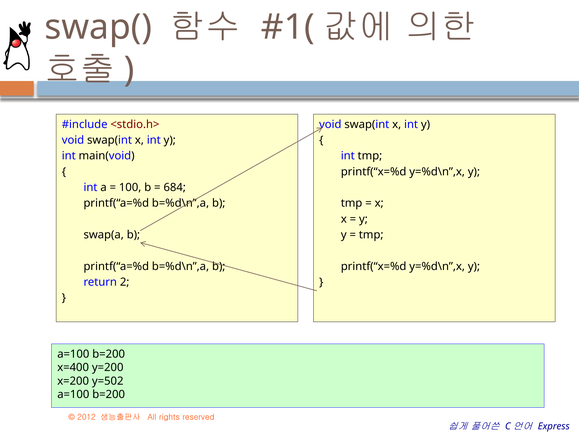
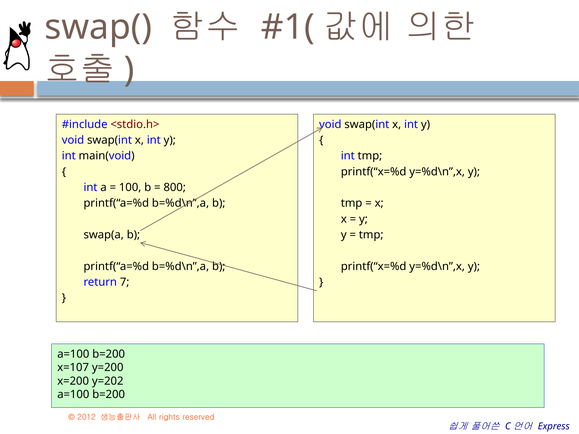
684: 684 -> 800
2: 2 -> 7
x=400: x=400 -> x=107
y=502: y=502 -> y=202
